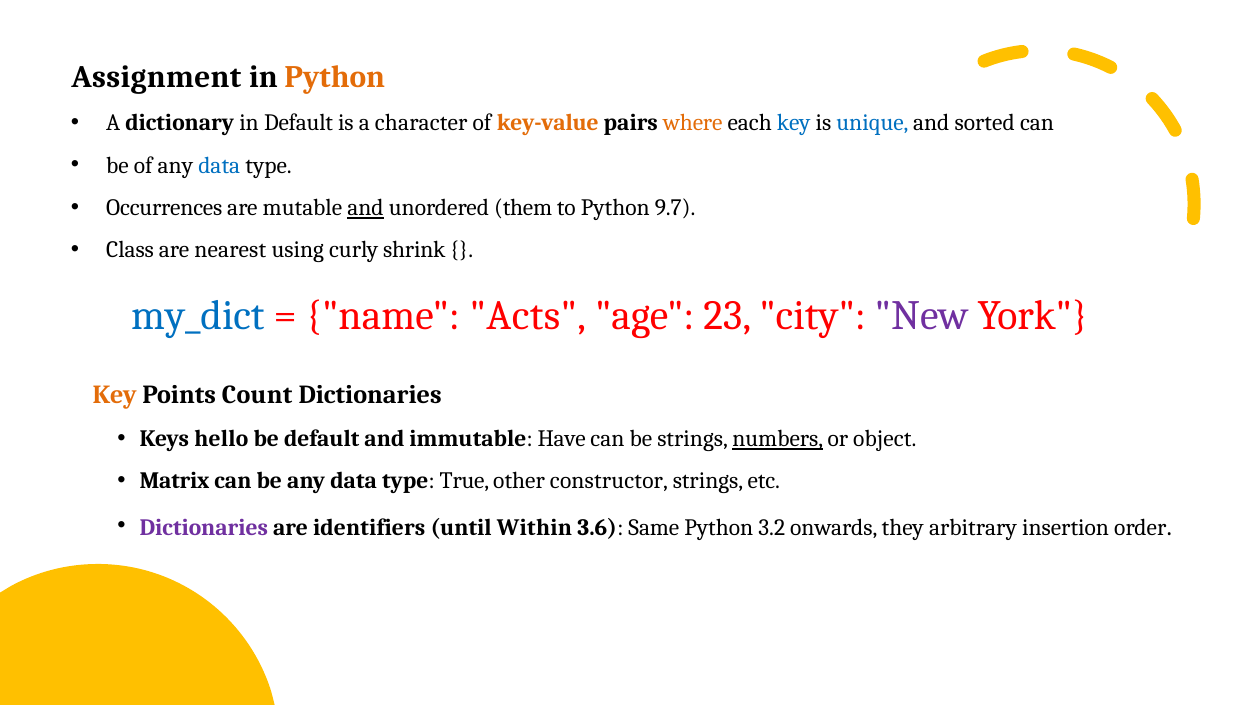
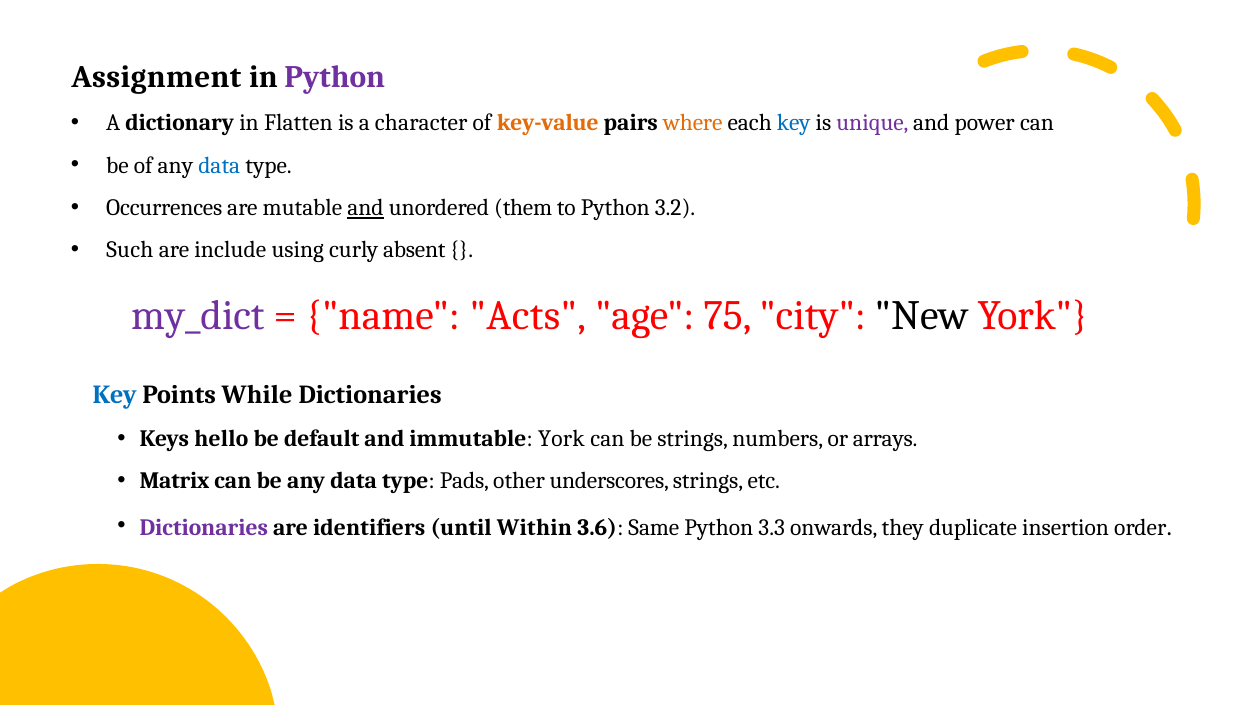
Python at (335, 77) colour: orange -> purple
in Default: Default -> Flatten
unique colour: blue -> purple
sorted: sorted -> power
9.7: 9.7 -> 3.2
Class: Class -> Such
nearest: nearest -> include
shrink: shrink -> absent
my_dict colour: blue -> purple
23: 23 -> 75
New colour: purple -> black
Key at (115, 395) colour: orange -> blue
Count: Count -> While
immutable Have: Have -> York
numbers underline: present -> none
object: object -> arrays
True: True -> Pads
constructor: constructor -> underscores
3.2: 3.2 -> 3.3
arbitrary: arbitrary -> duplicate
